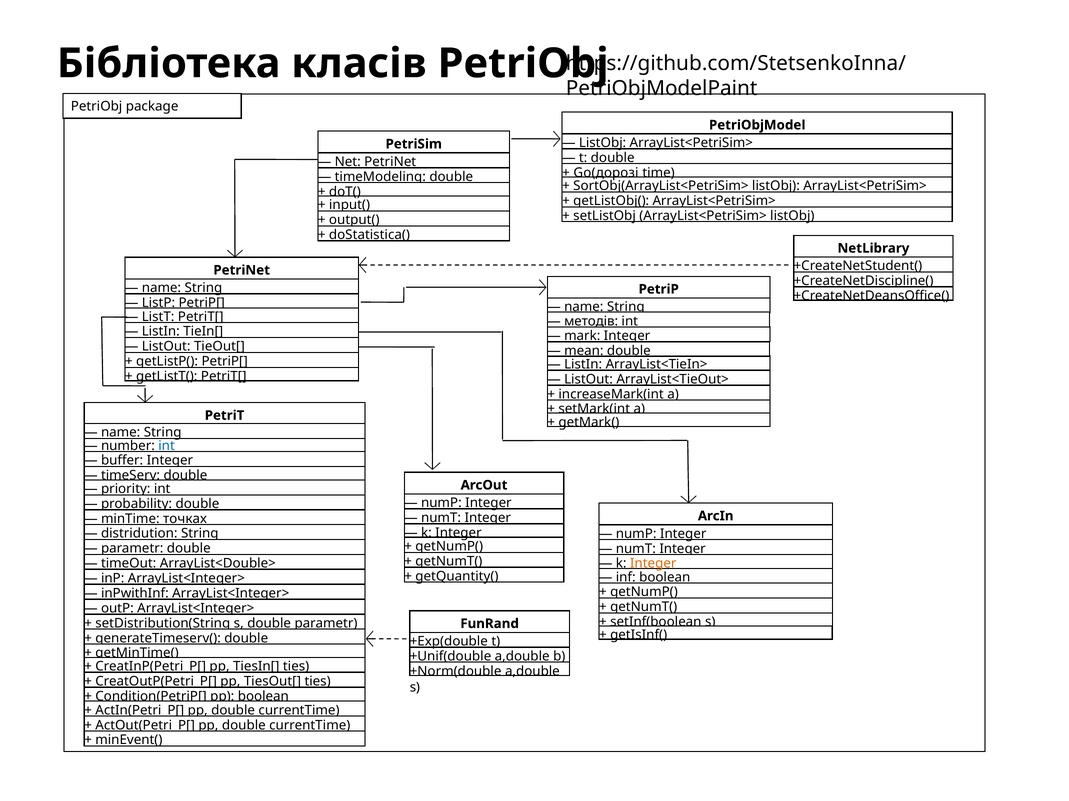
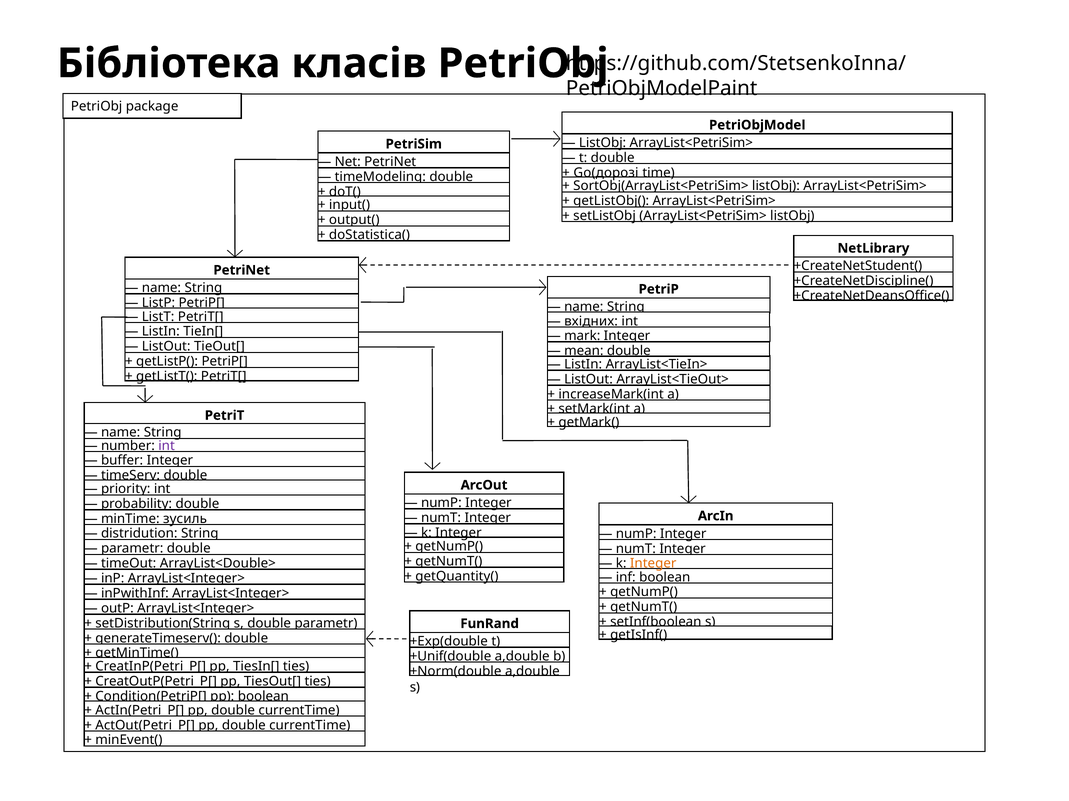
методів: методів -> вхідних
int at (167, 446) colour: blue -> purple
точках: точках -> зусиль
